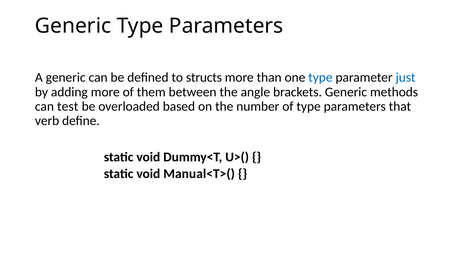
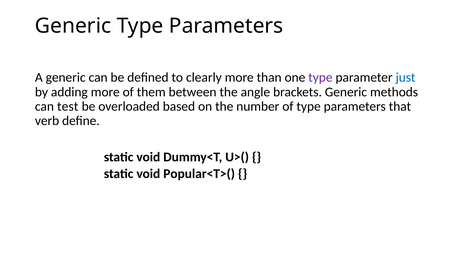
structs: structs -> clearly
type at (320, 78) colour: blue -> purple
Manual<T>(: Manual<T>( -> Popular<T>(
